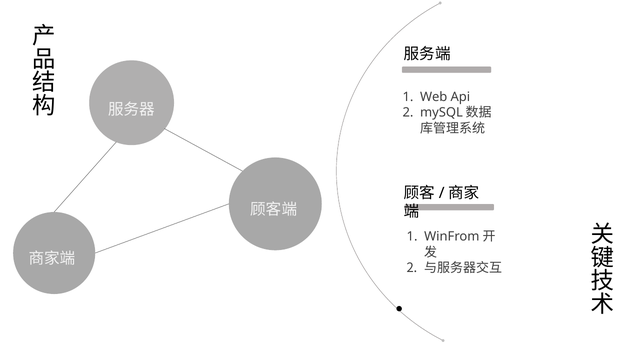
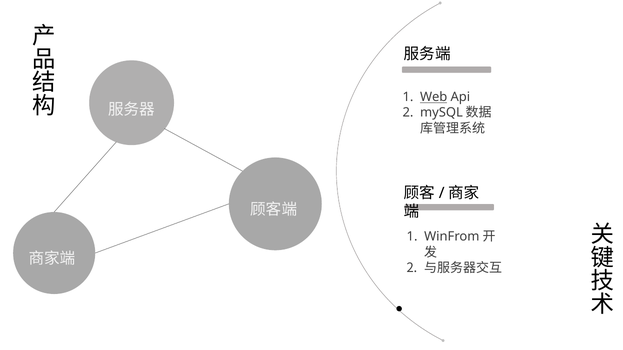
Web underline: none -> present
